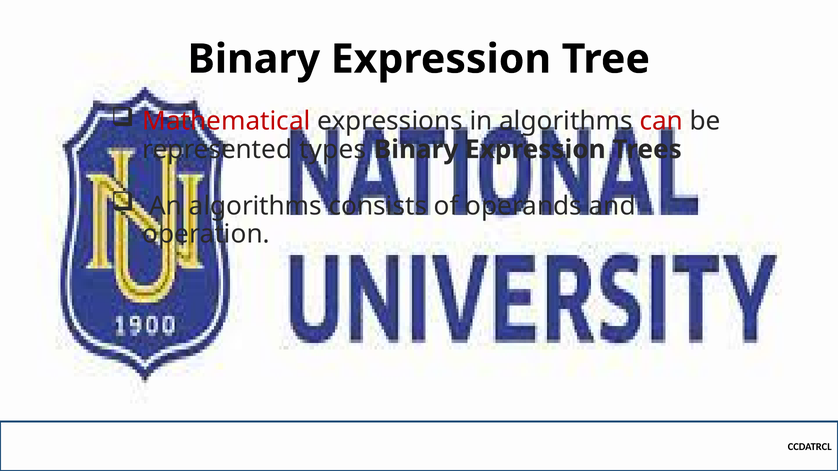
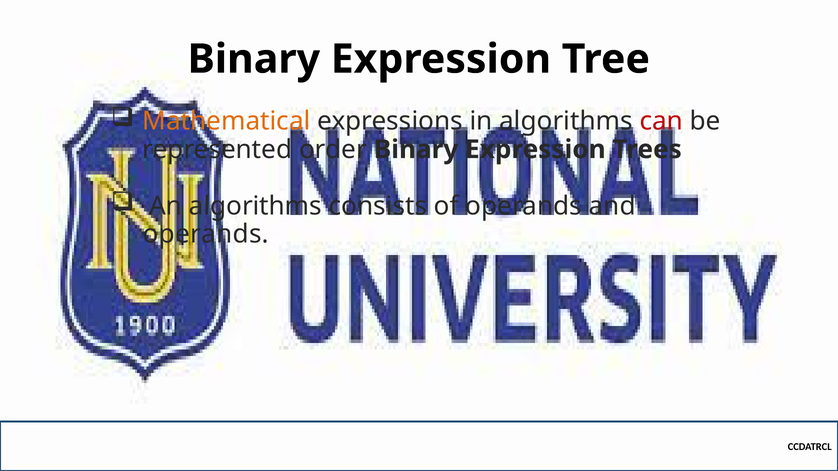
Mathematical colour: red -> orange
types: types -> order
operation at (206, 234): operation -> operands
